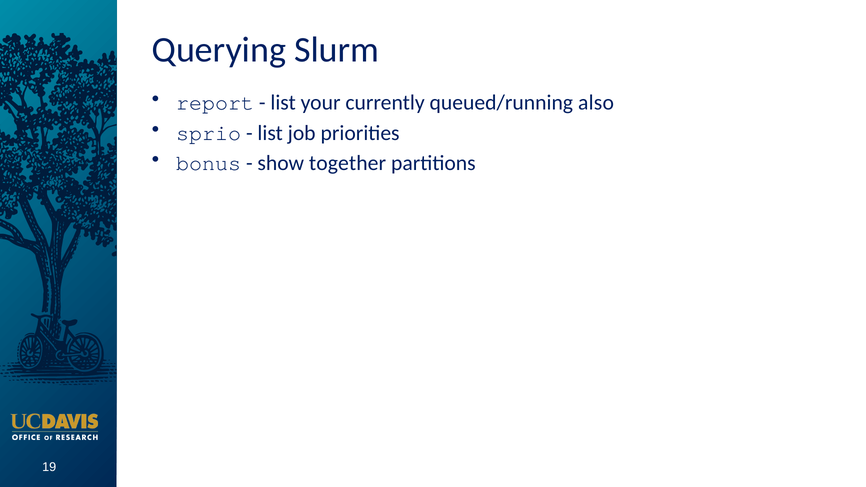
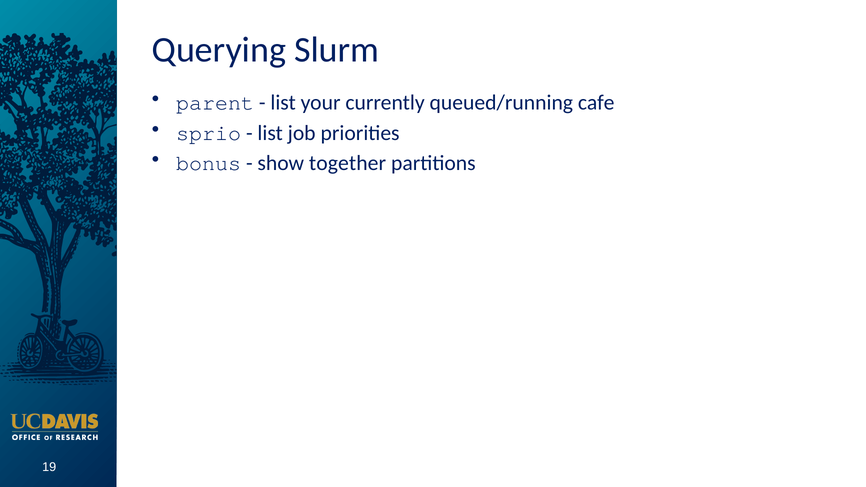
report: report -> parent
also: also -> cafe
